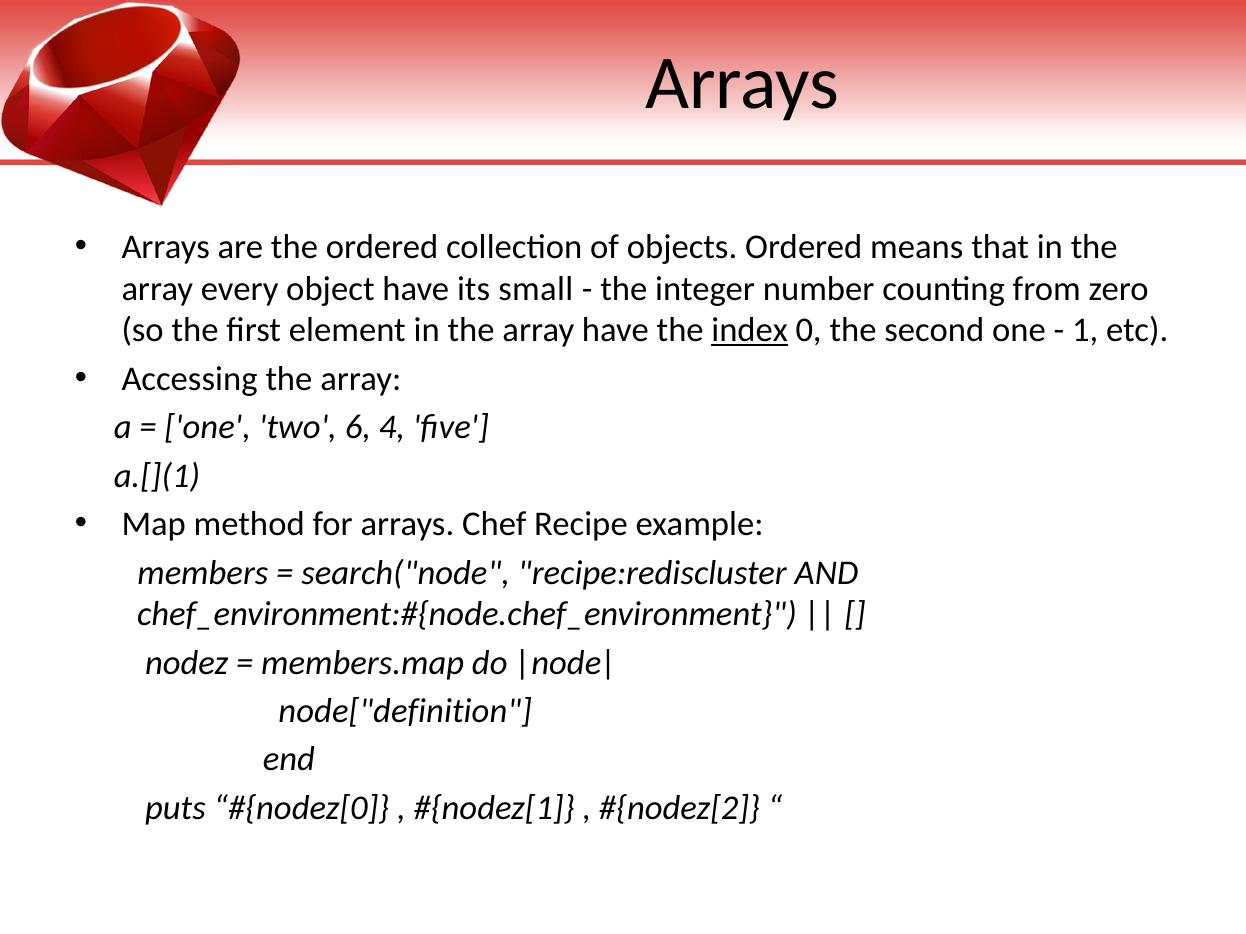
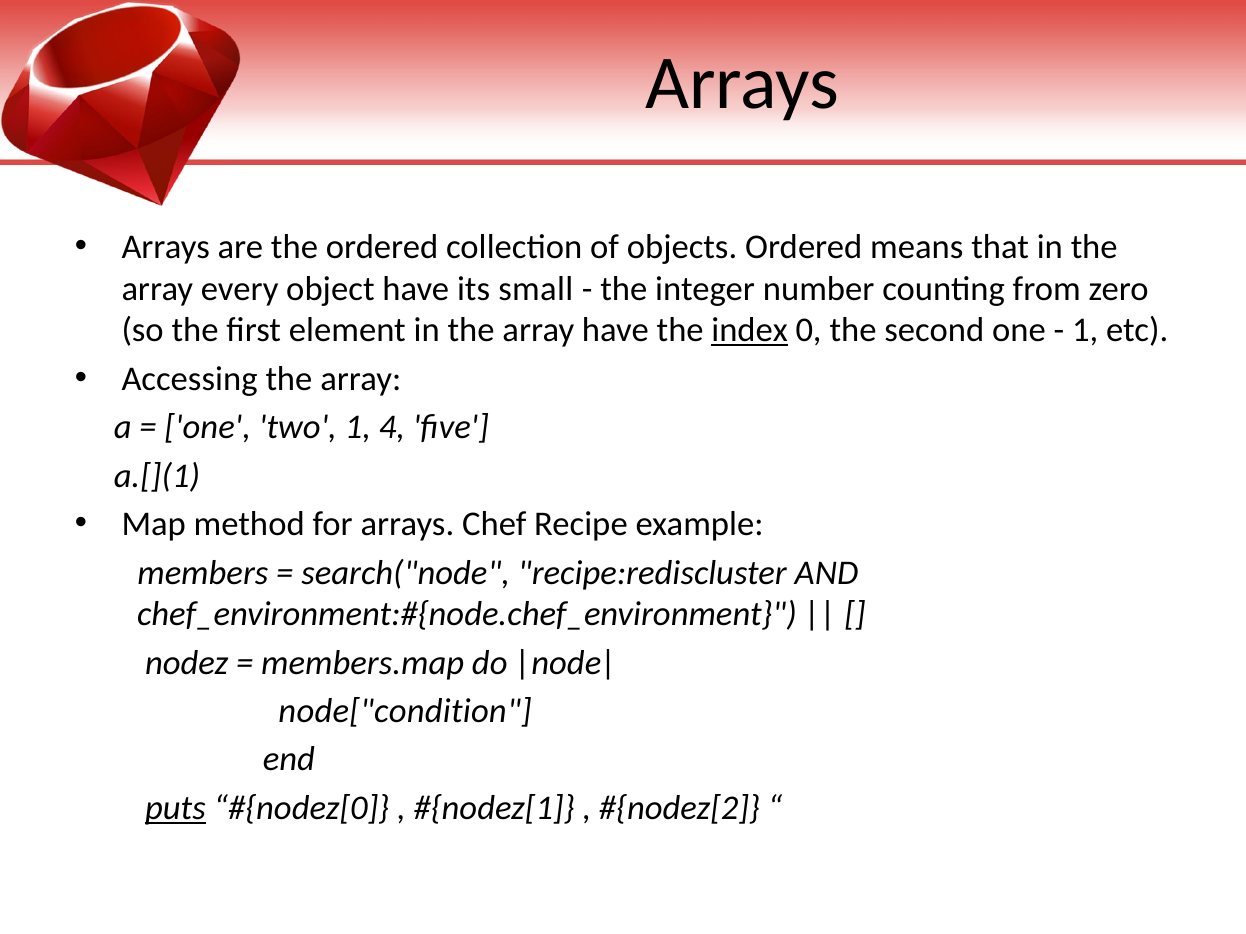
two 6: 6 -> 1
node["definition: node["definition -> node["condition
puts underline: none -> present
